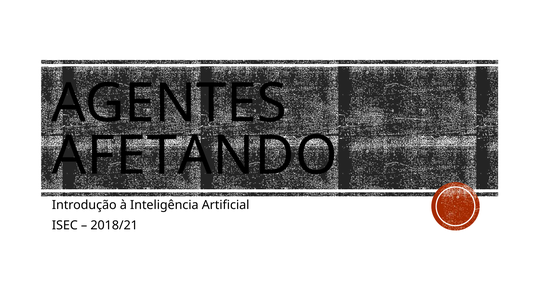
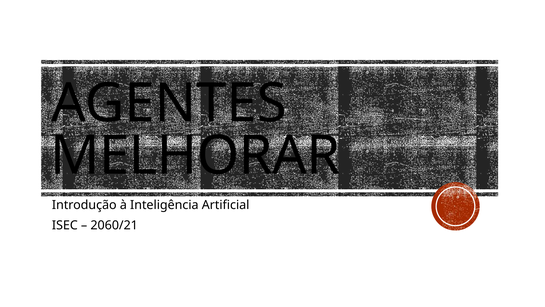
AFETANDO: AFETANDO -> MELHORAR
2018/21: 2018/21 -> 2060/21
